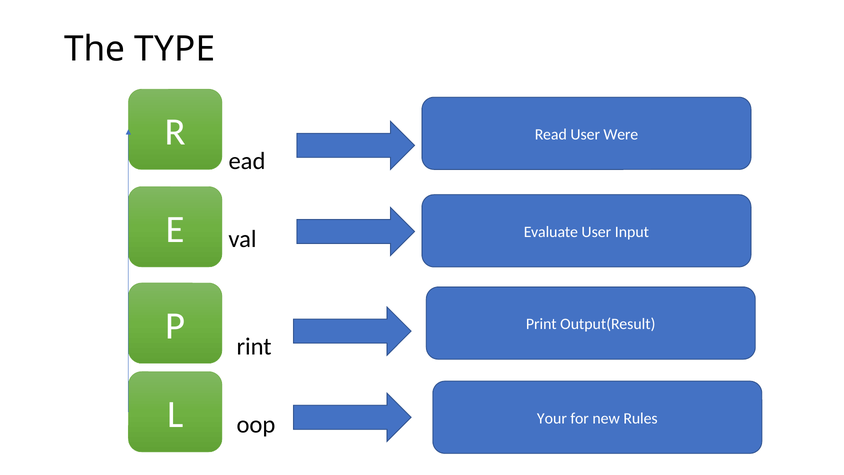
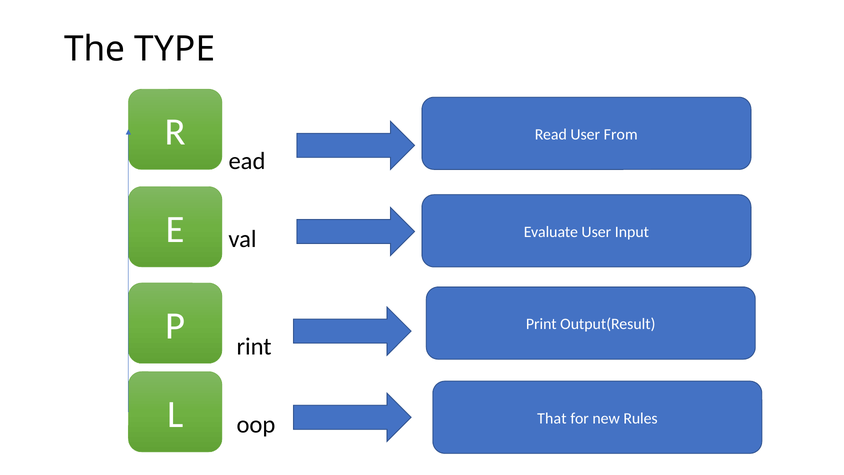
Were: Were -> From
Your: Your -> That
